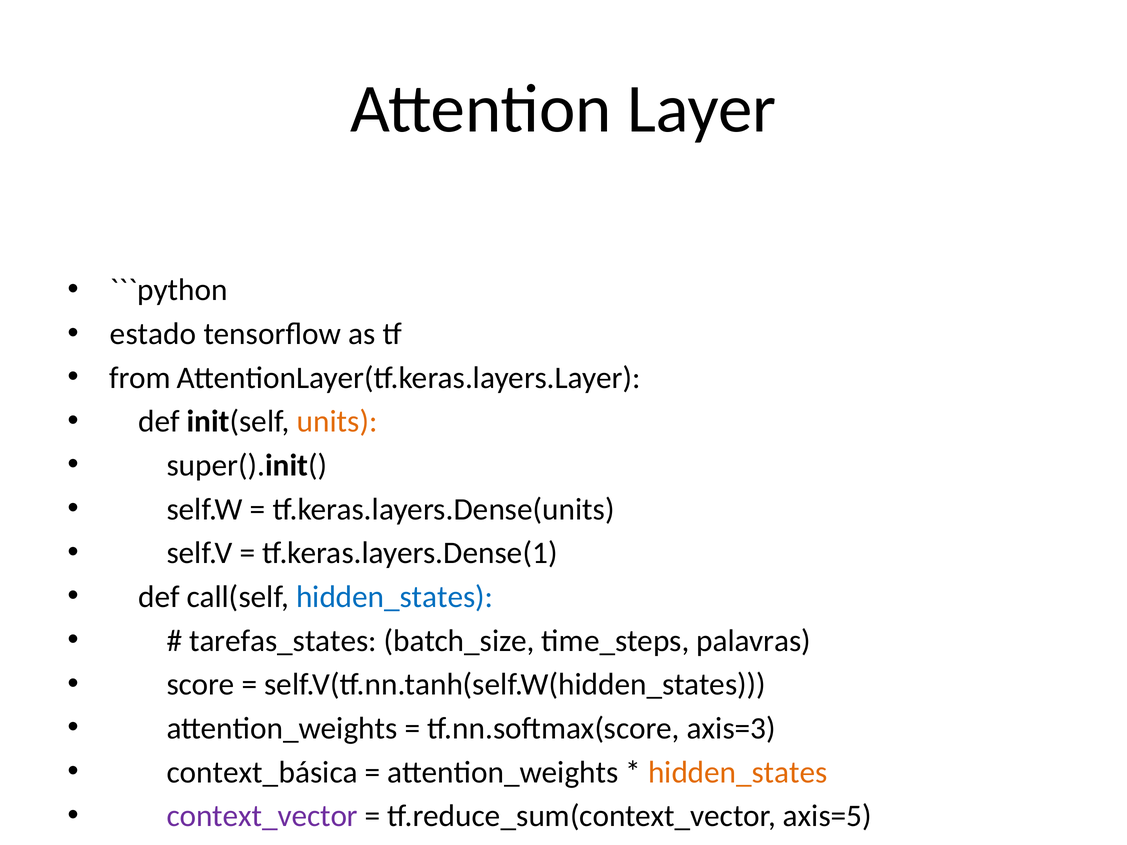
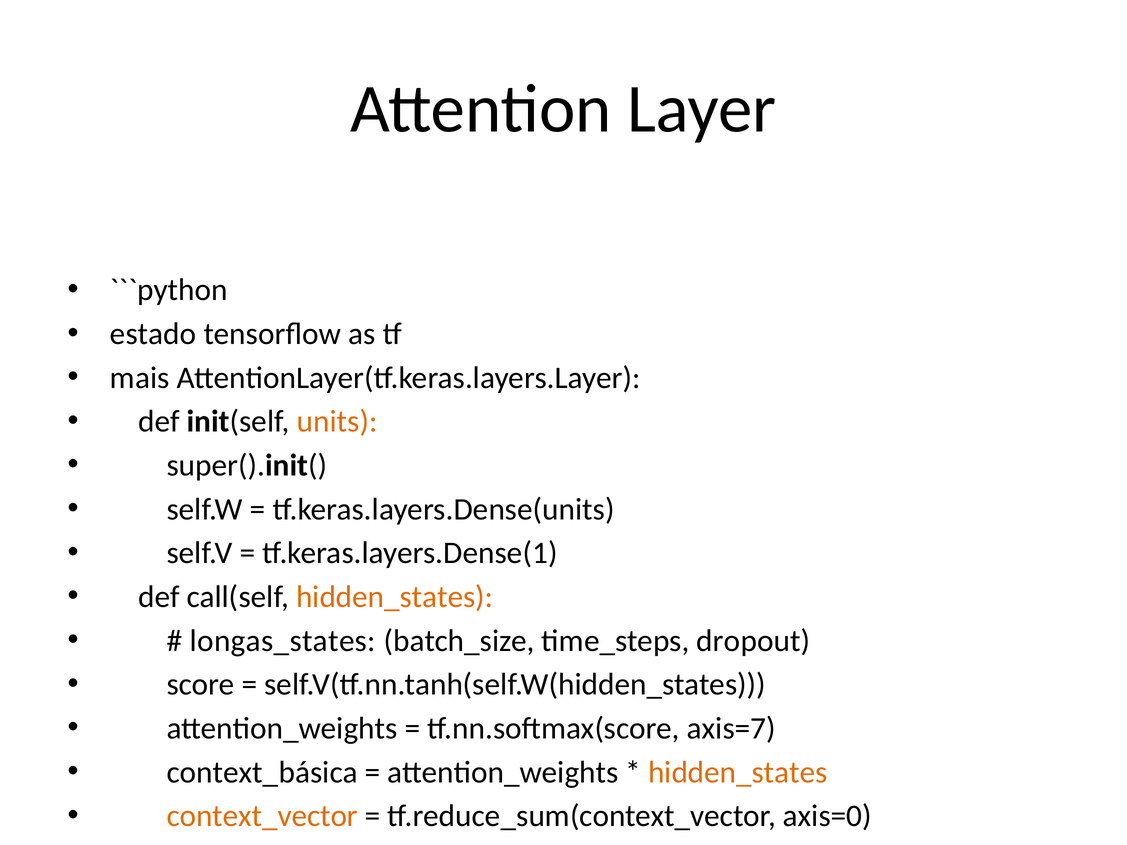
from: from -> mais
hidden_states at (395, 597) colour: blue -> orange
tarefas_states: tarefas_states -> longas_states
palavras: palavras -> dropout
axis=3: axis=3 -> axis=7
context_vector at (262, 816) colour: purple -> orange
axis=5: axis=5 -> axis=0
